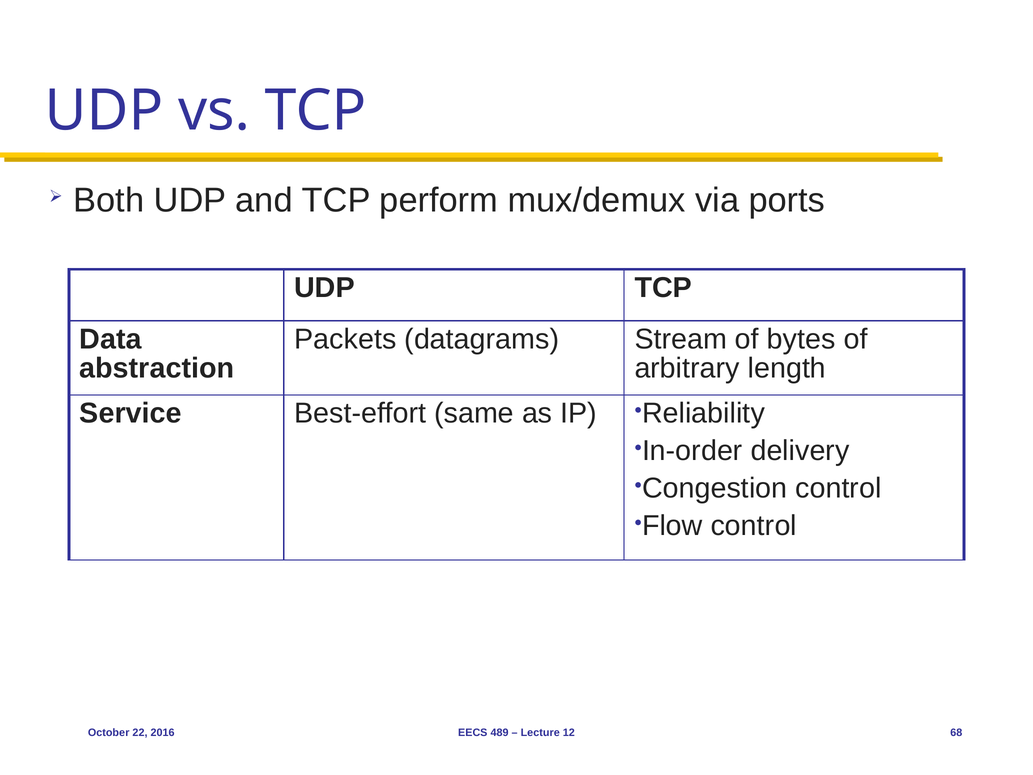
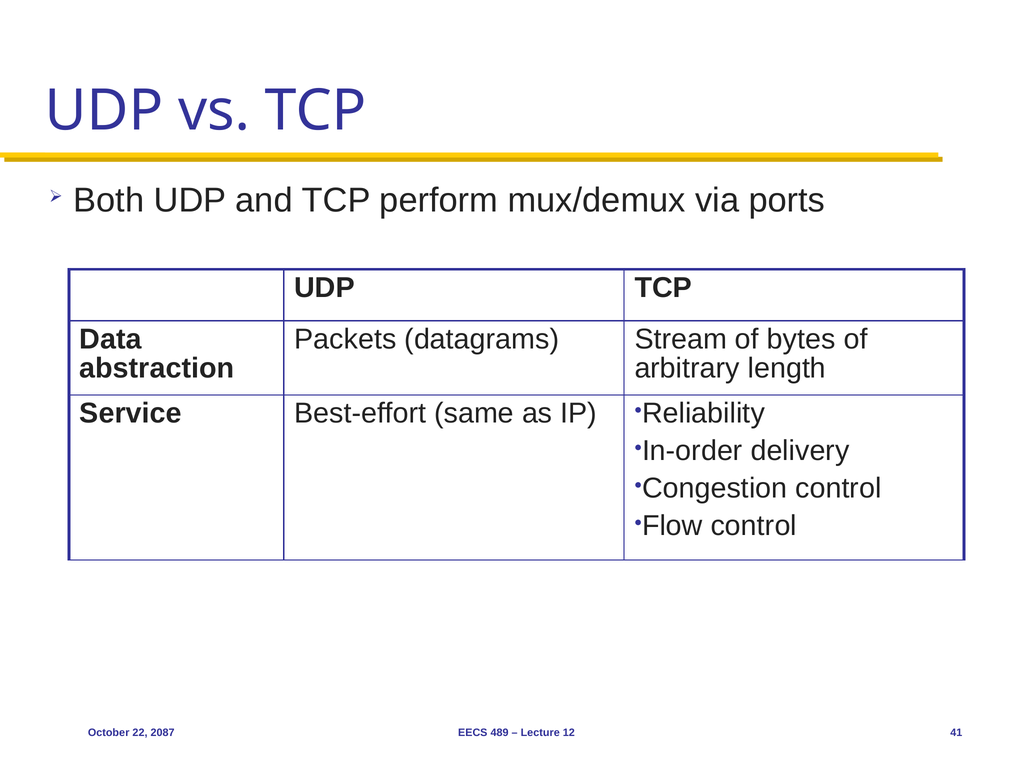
2016: 2016 -> 2087
68: 68 -> 41
